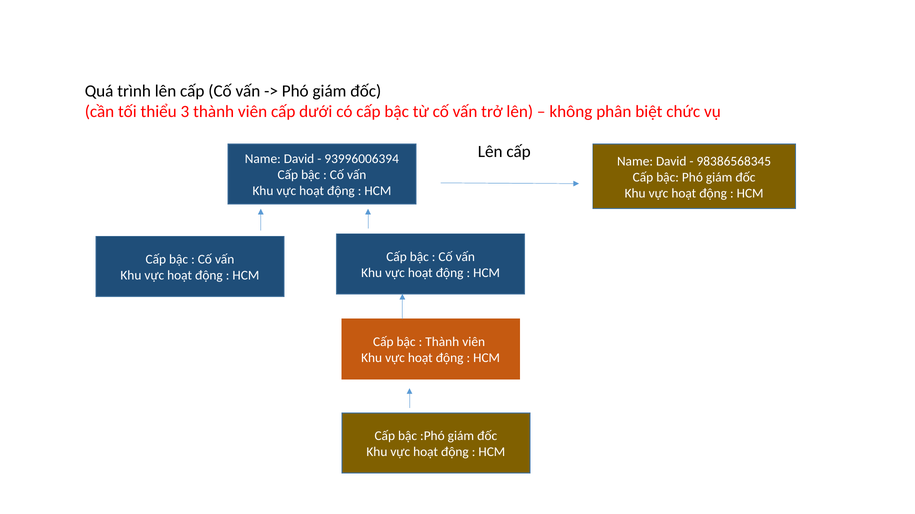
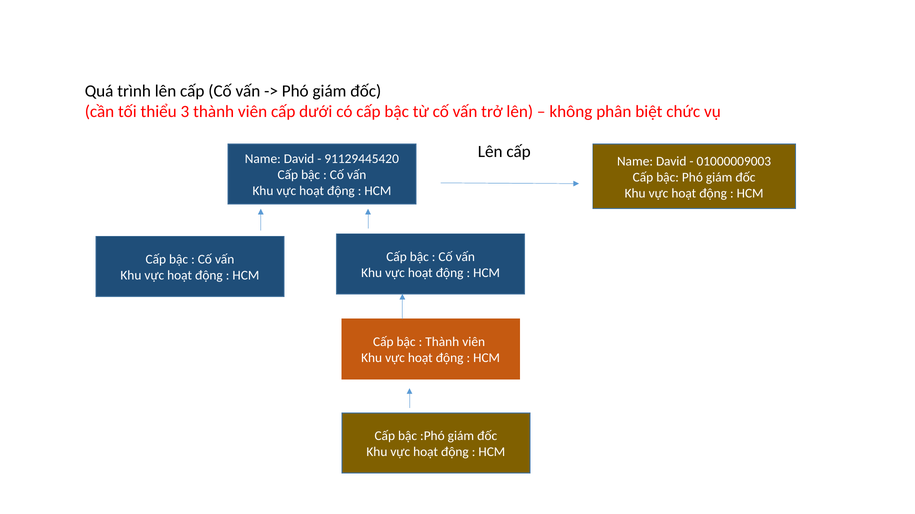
93996006394: 93996006394 -> 91129445420
98386568345: 98386568345 -> 01000009003
